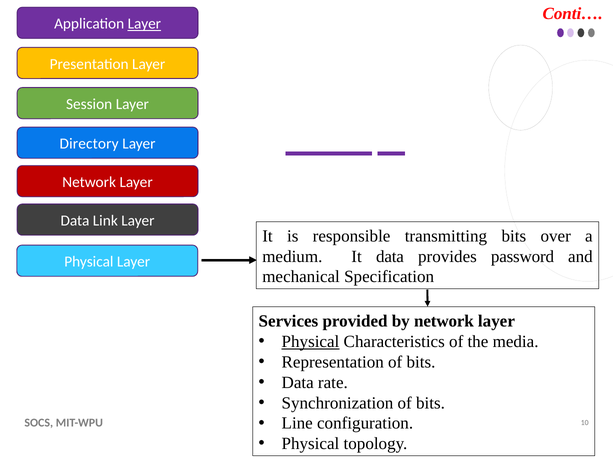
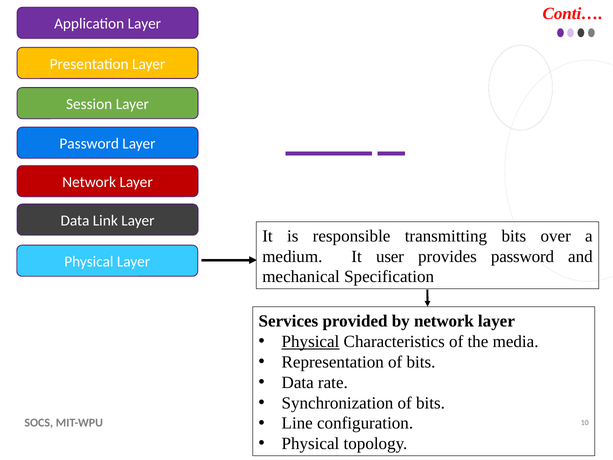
Layer at (144, 24) underline: present -> none
Directory at (89, 144): Directory -> Password
It data: data -> user
